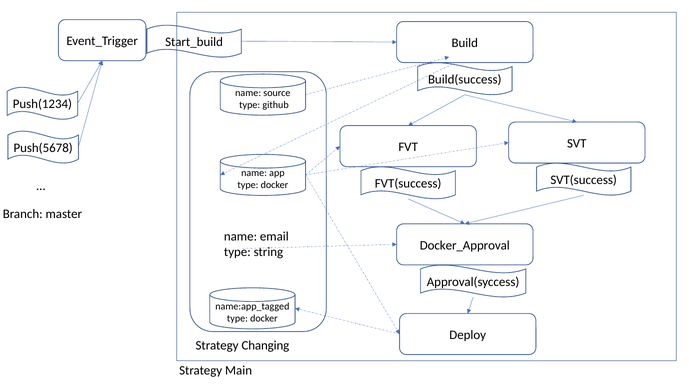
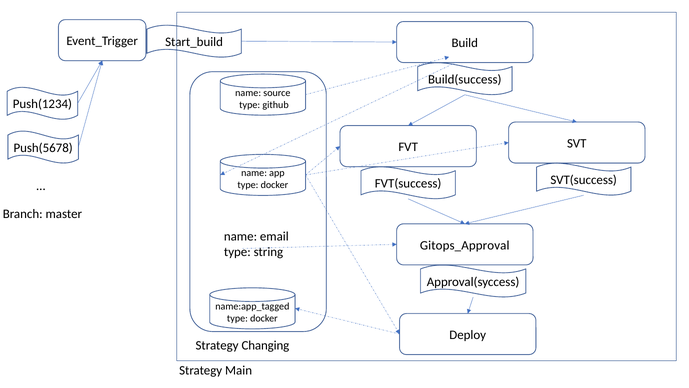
Docker_Approval: Docker_Approval -> Gitops_Approval
